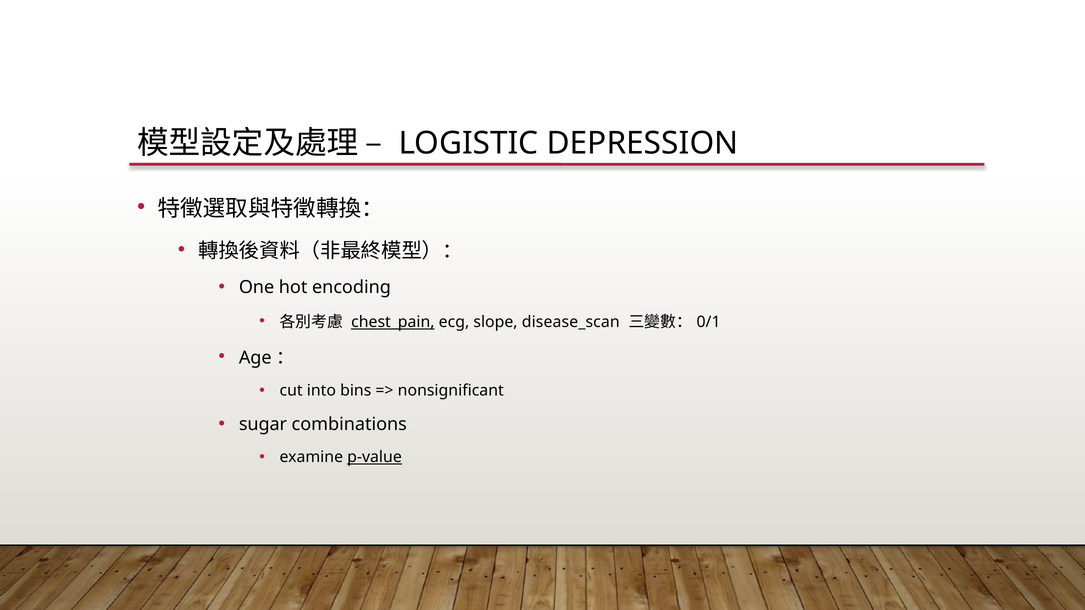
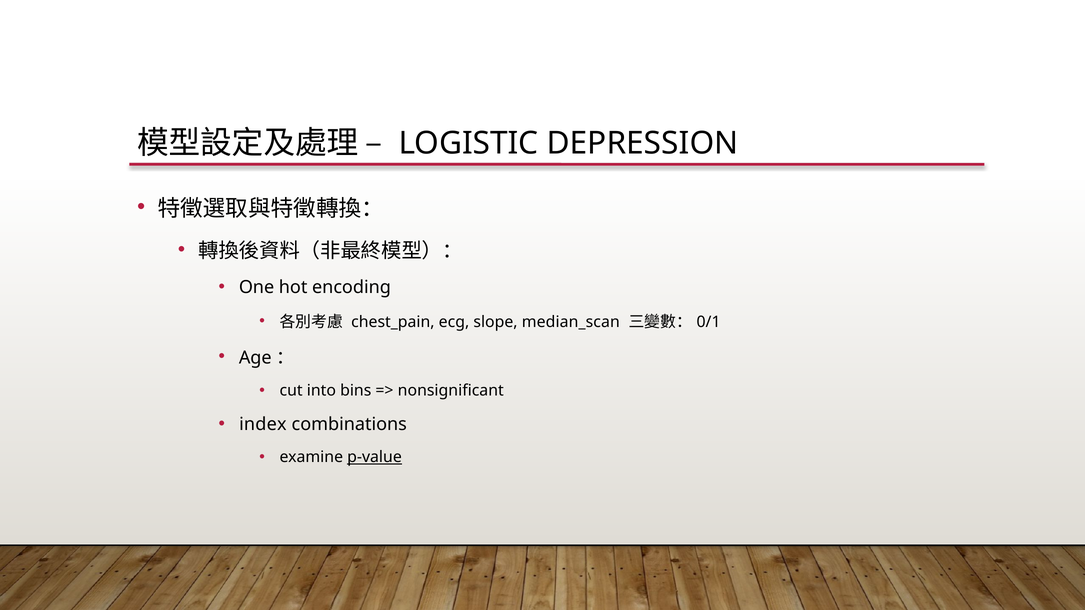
chest_pain underline: present -> none
disease_scan: disease_scan -> median_scan
sugar: sugar -> index
